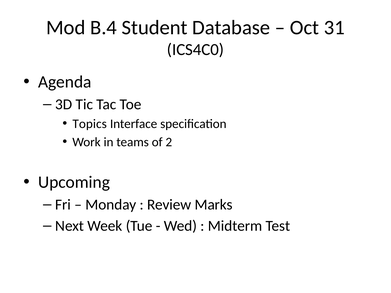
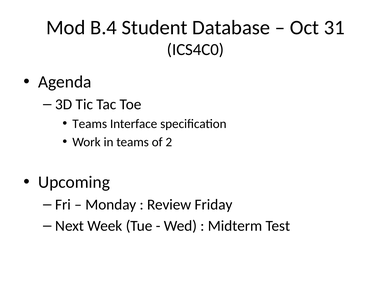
Topics at (90, 124): Topics -> Teams
Marks: Marks -> Friday
